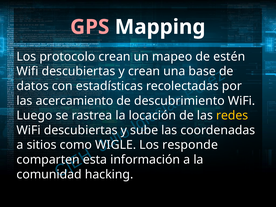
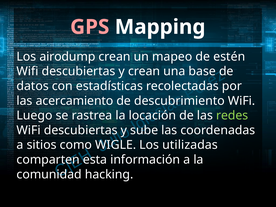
protocolo: protocolo -> airodump
redes colour: yellow -> light green
responde: responde -> utilizadas
